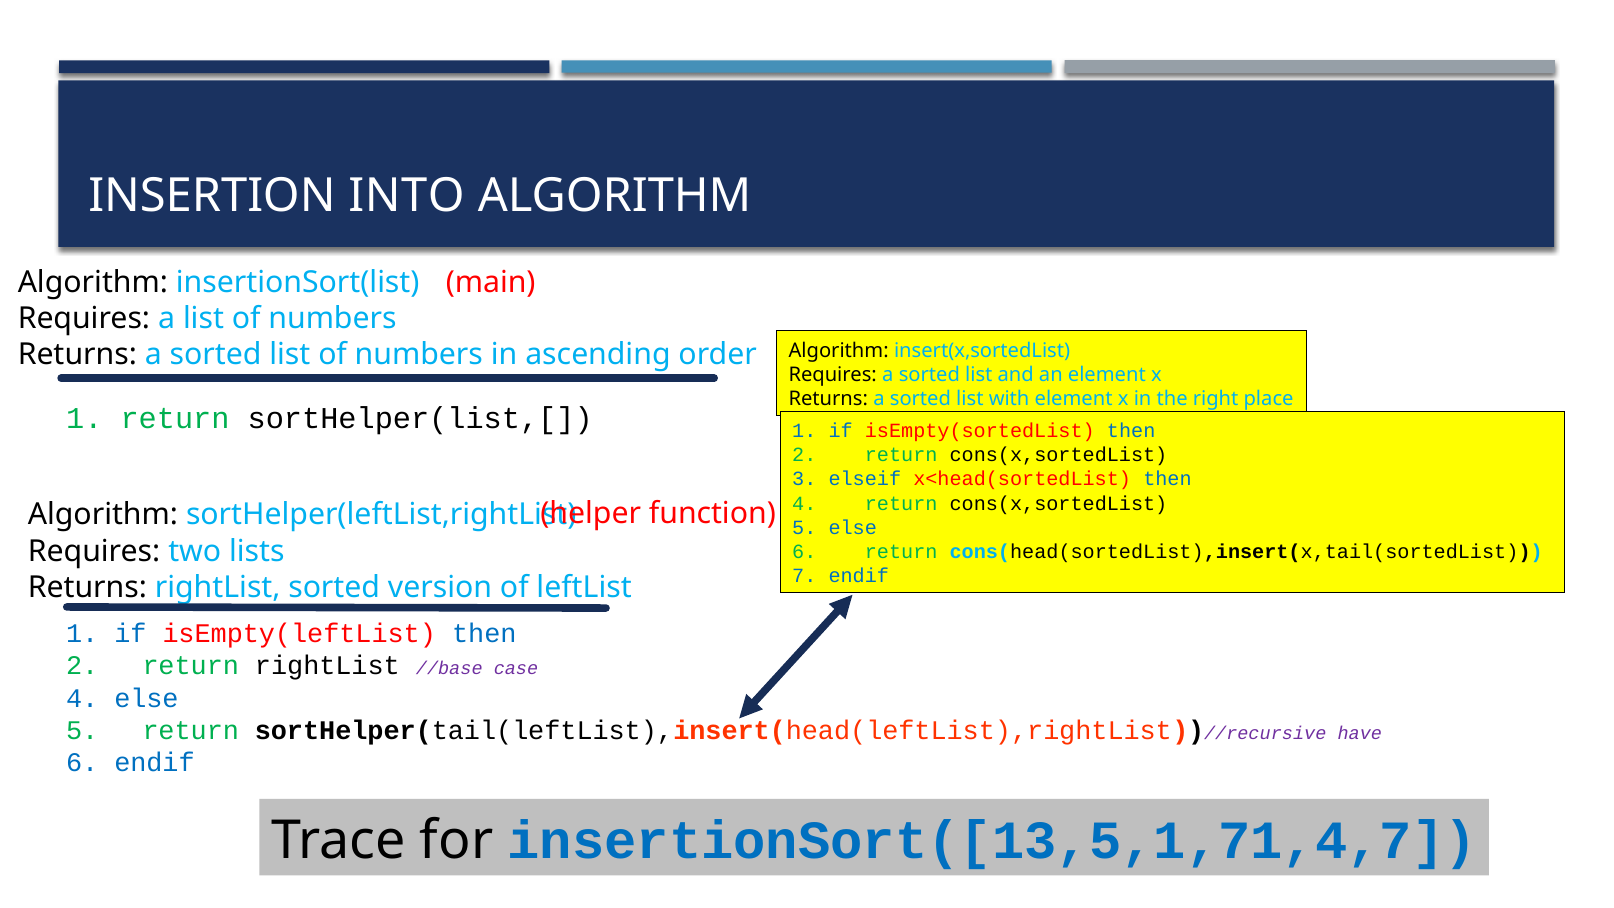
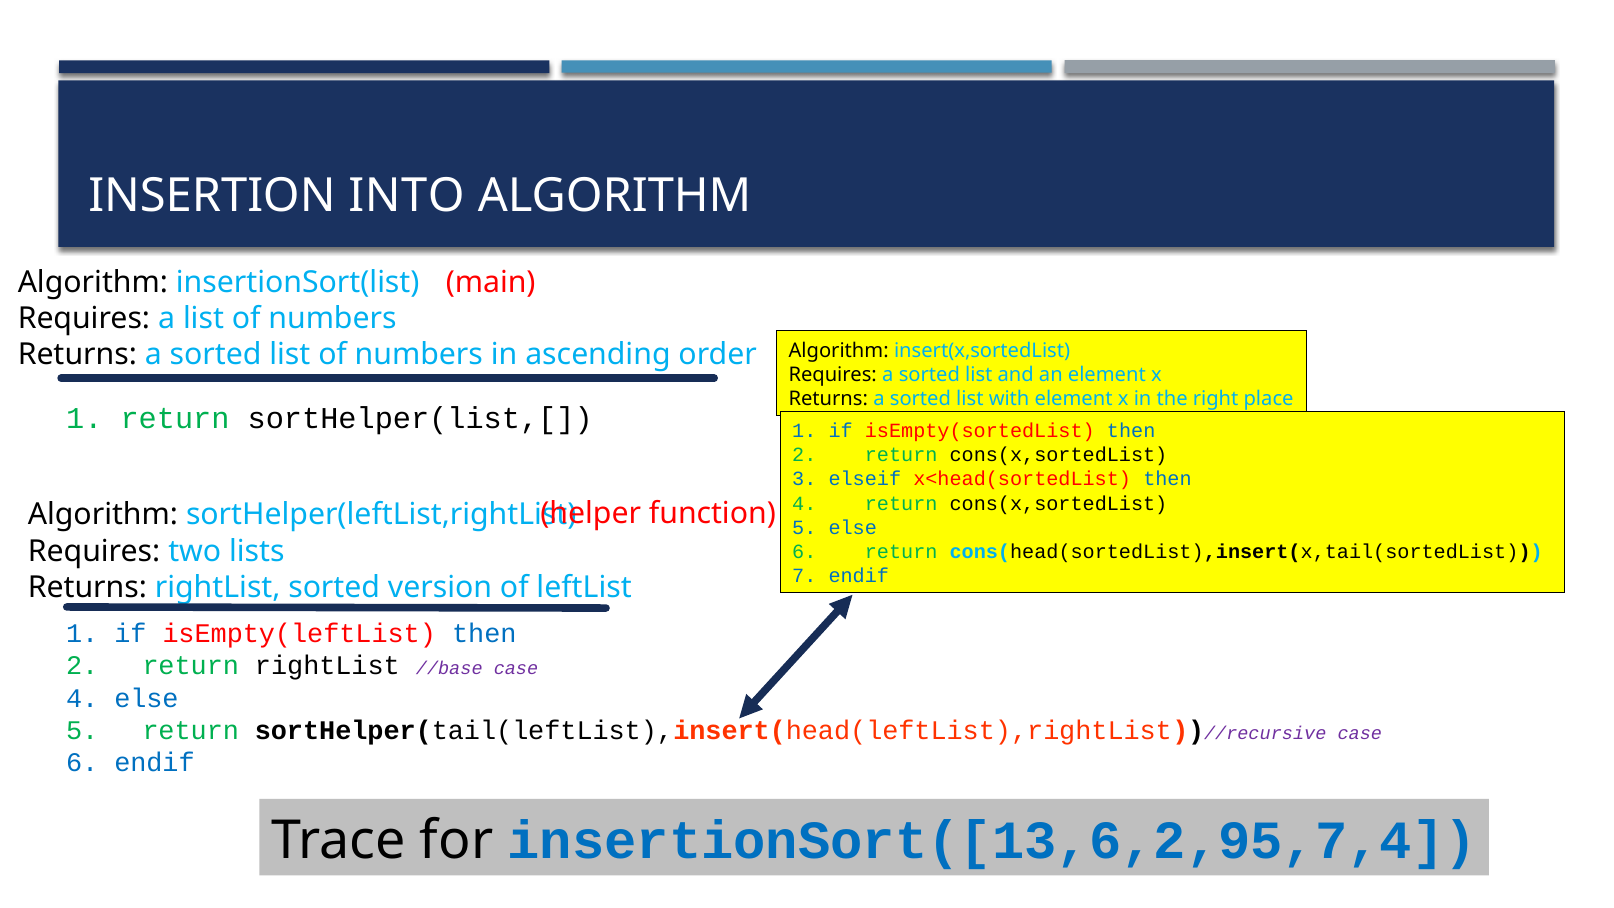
have at (1360, 733): have -> case
insertionSort([13,5,1,71,4,7: insertionSort([13,5,1,71,4,7 -> insertionSort([13,6,2,95,7,4
